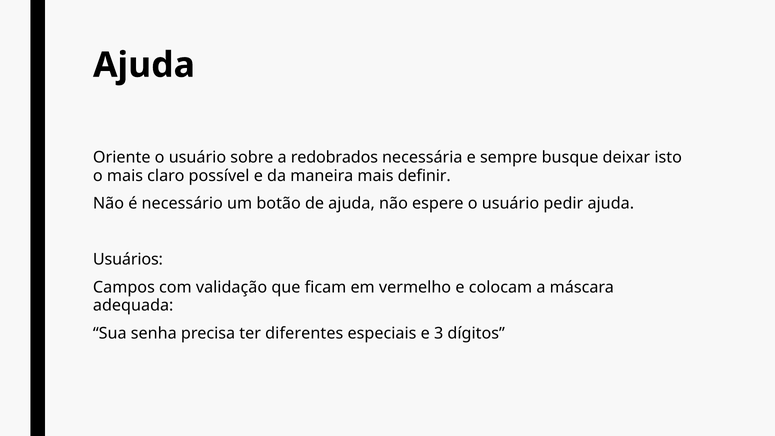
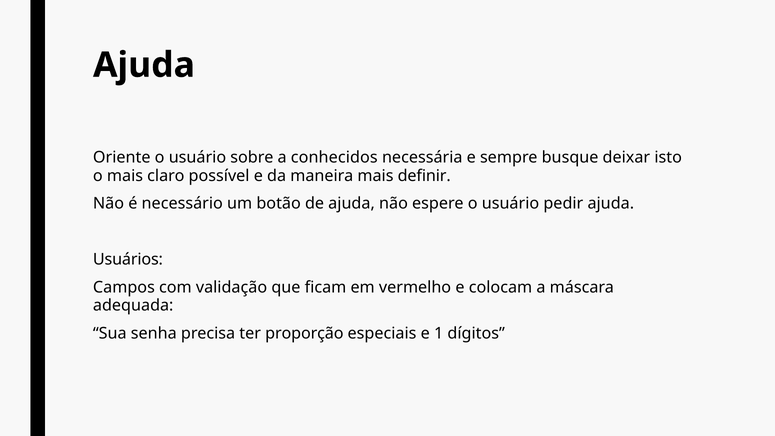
redobrados: redobrados -> conhecidos
diferentes: diferentes -> proporção
3: 3 -> 1
